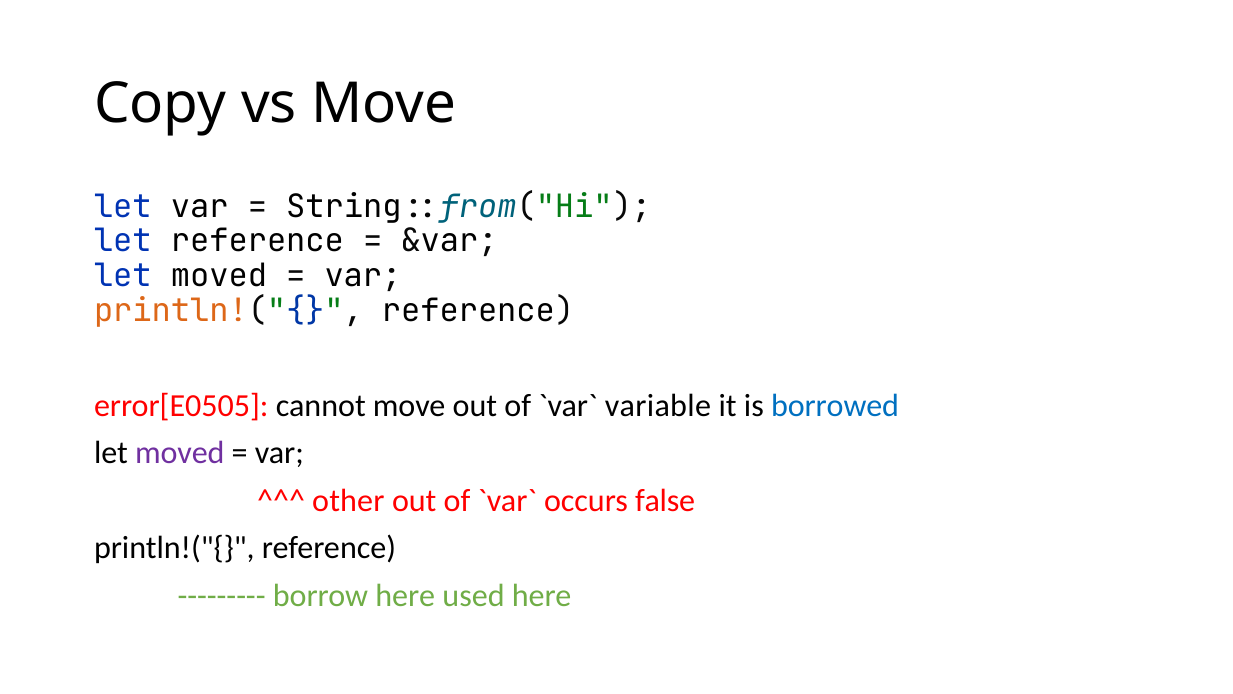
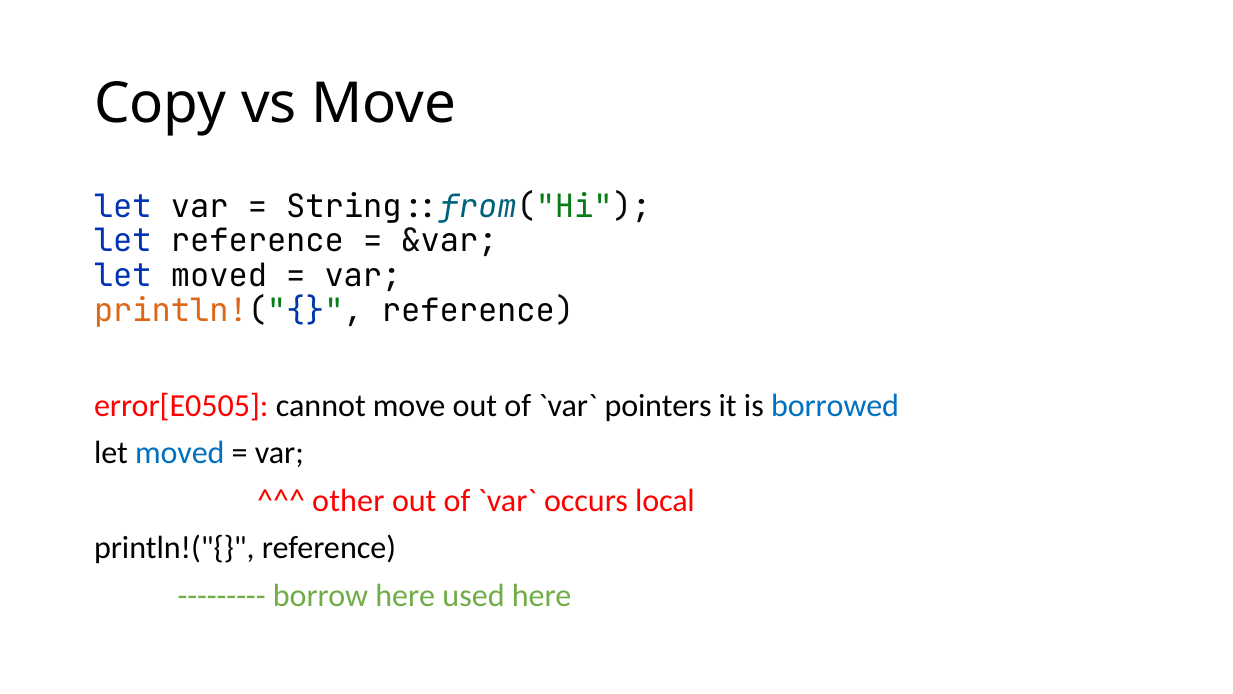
variable: variable -> pointers
moved at (180, 453) colour: purple -> blue
false: false -> local
